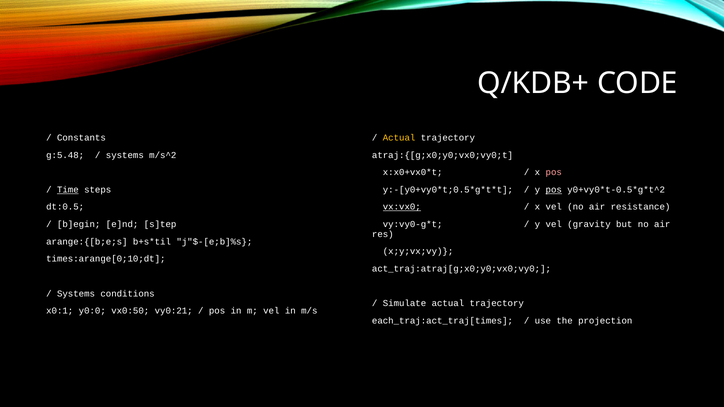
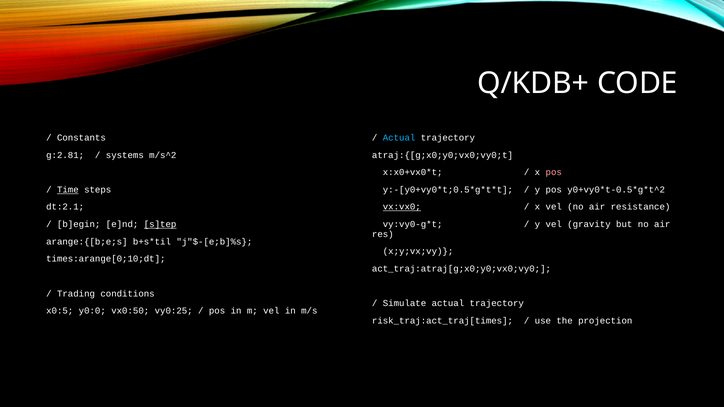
Actual at (399, 138) colour: yellow -> light blue
g:5.48: g:5.48 -> g:2.81
pos at (554, 190) underline: present -> none
dt:0.5: dt:0.5 -> dt:2.1
s]tep underline: none -> present
Systems at (76, 294): Systems -> Trading
x0:1: x0:1 -> x0:5
vy0:21: vy0:21 -> vy0:25
each_traj:act_traj[times: each_traj:act_traj[times -> risk_traj:act_traj[times
